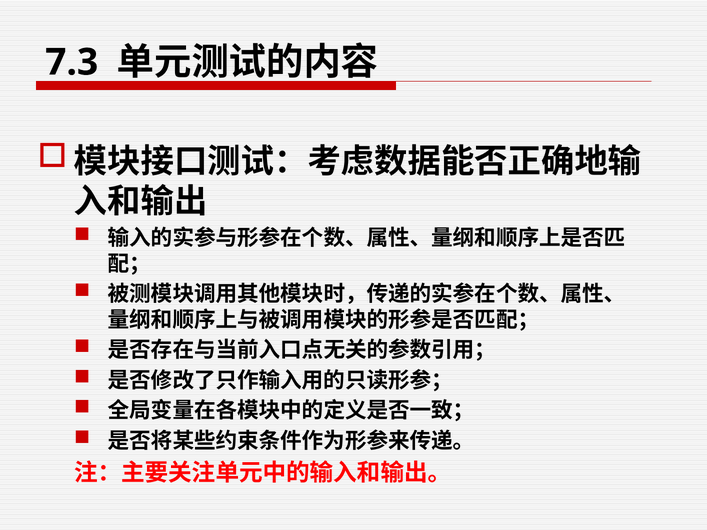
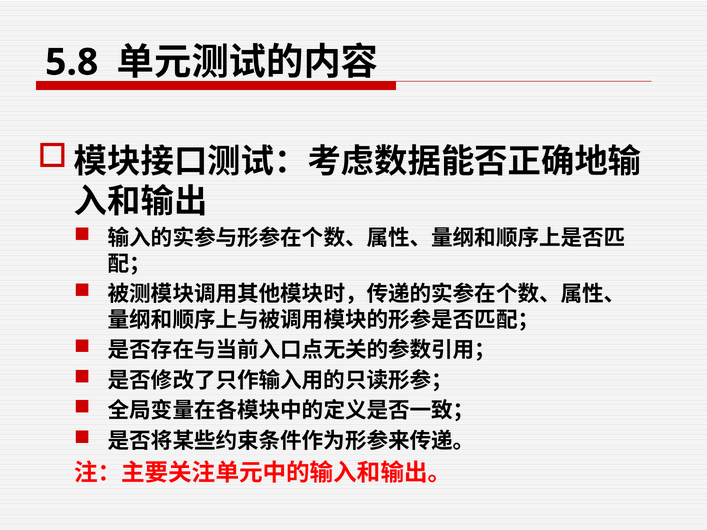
7.3: 7.3 -> 5.8
